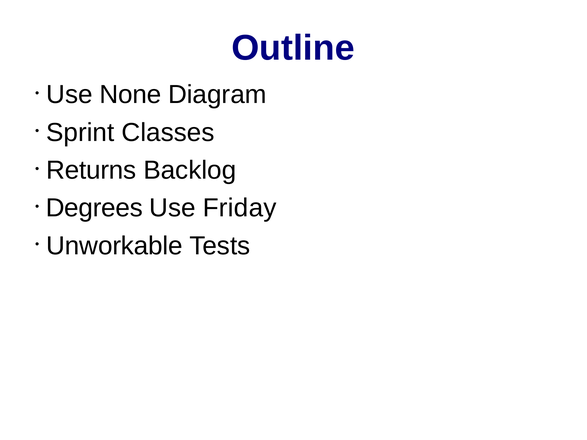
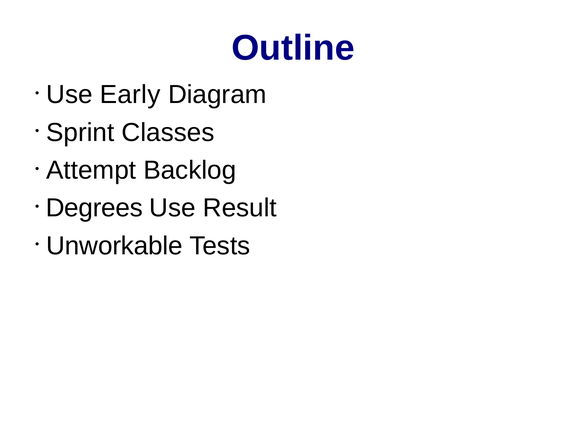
None: None -> Early
Returns: Returns -> Attempt
Friday: Friday -> Result
